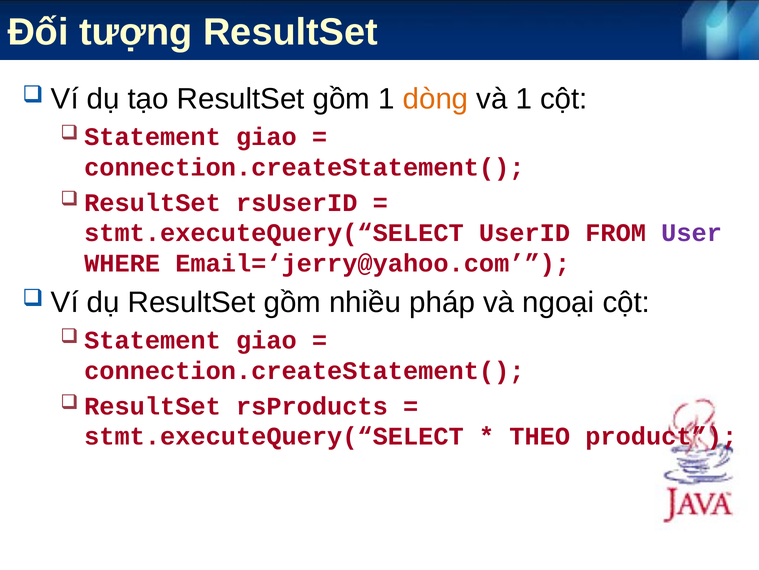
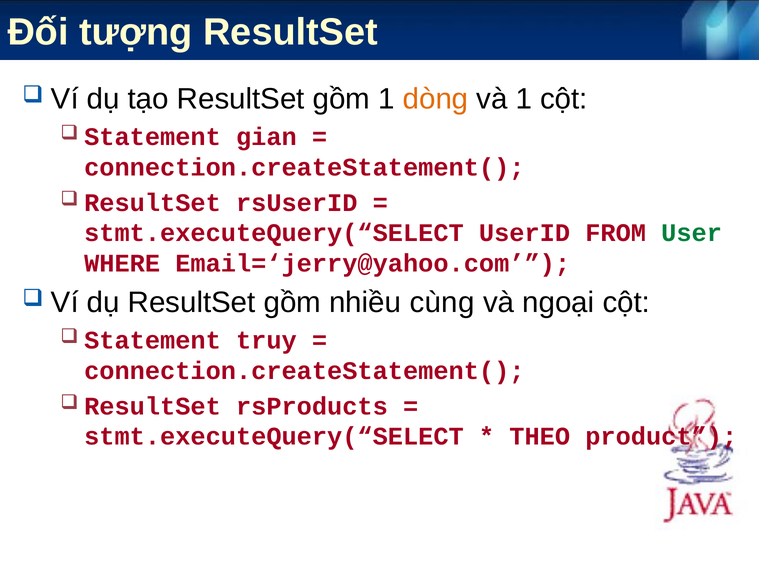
giao at (266, 137): giao -> gian
User colour: purple -> green
pháp: pháp -> cùng
giao at (266, 340): giao -> truy
